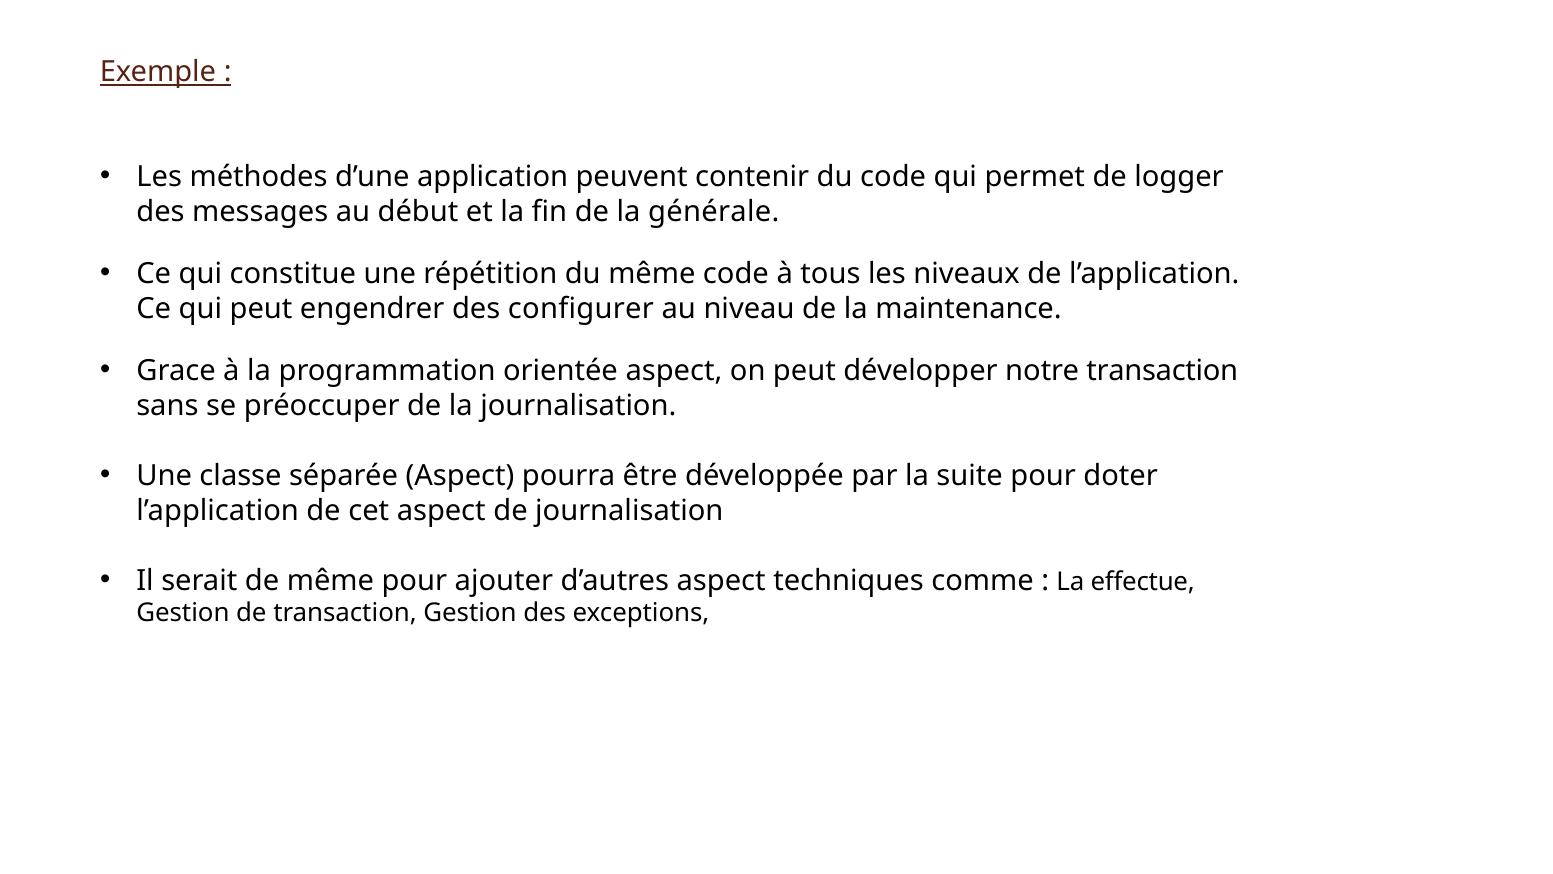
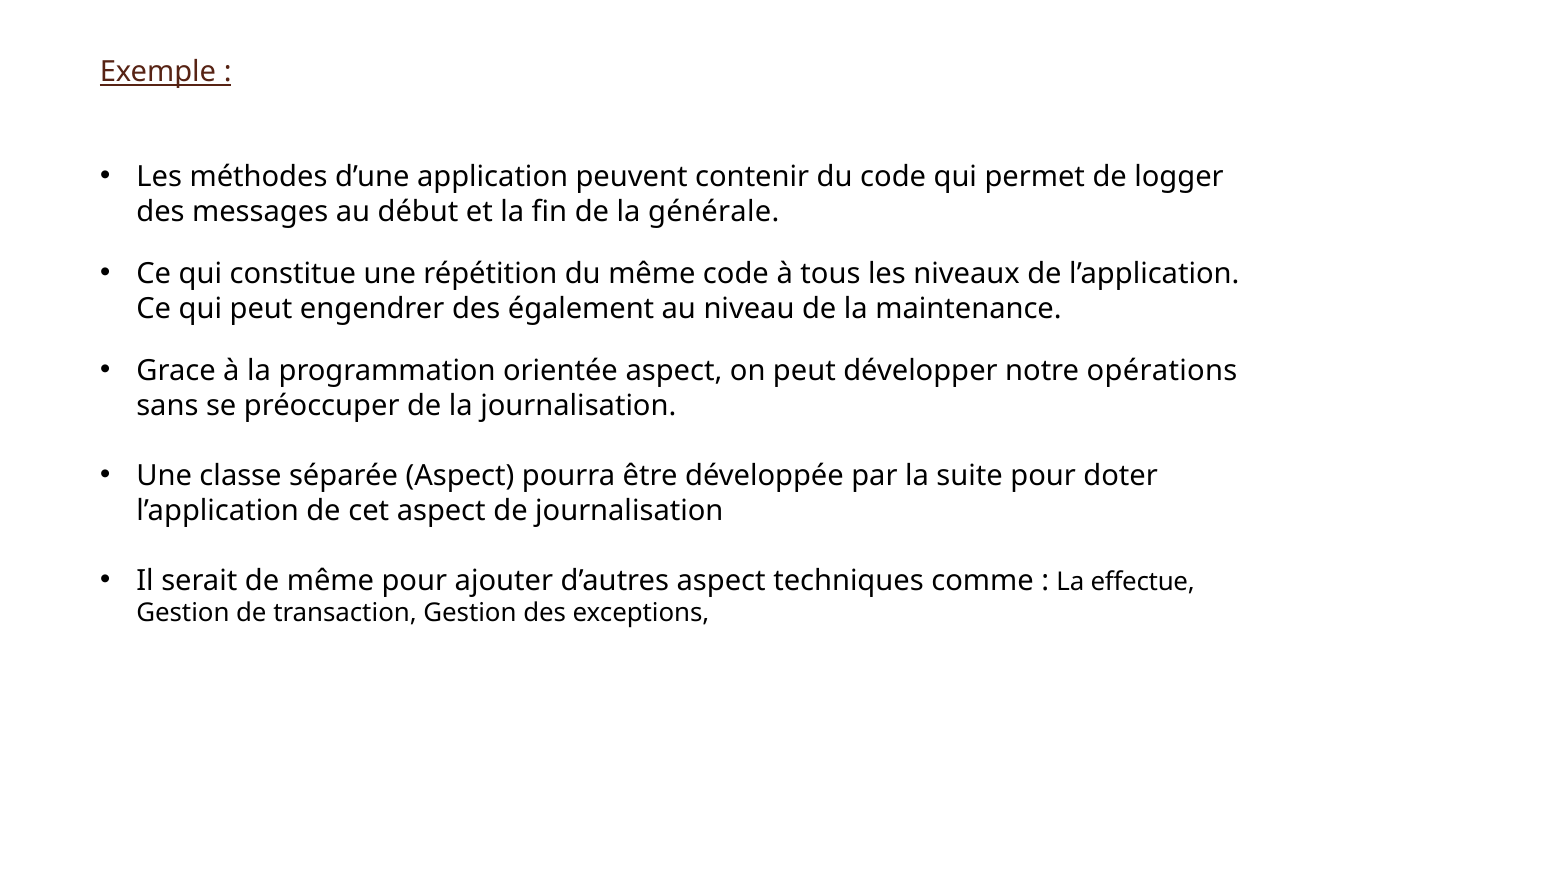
configurer: configurer -> également
notre transaction: transaction -> opérations
